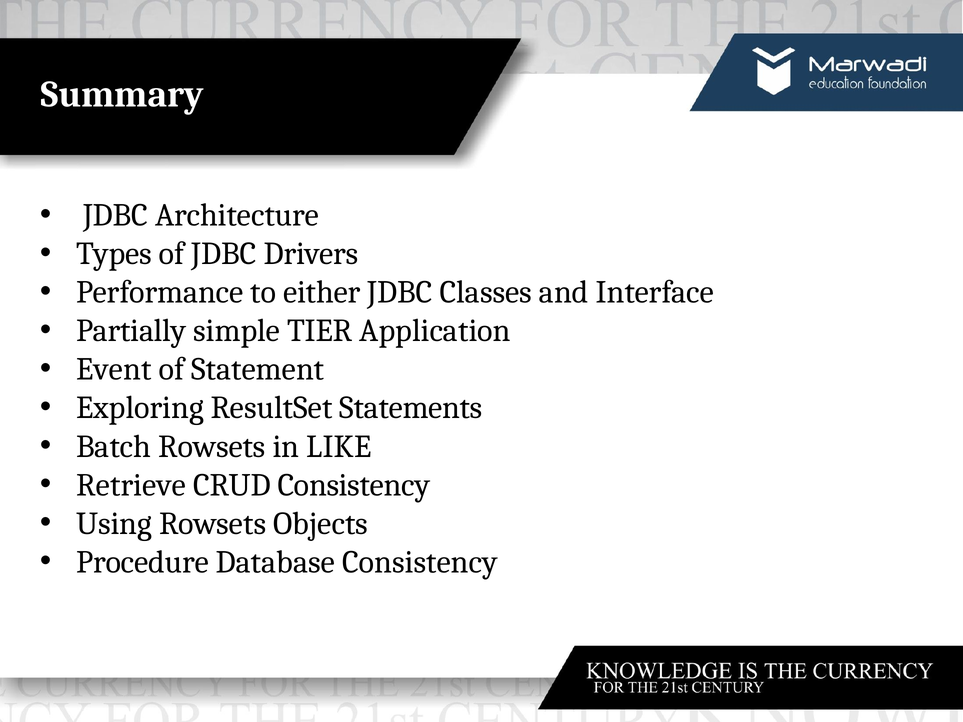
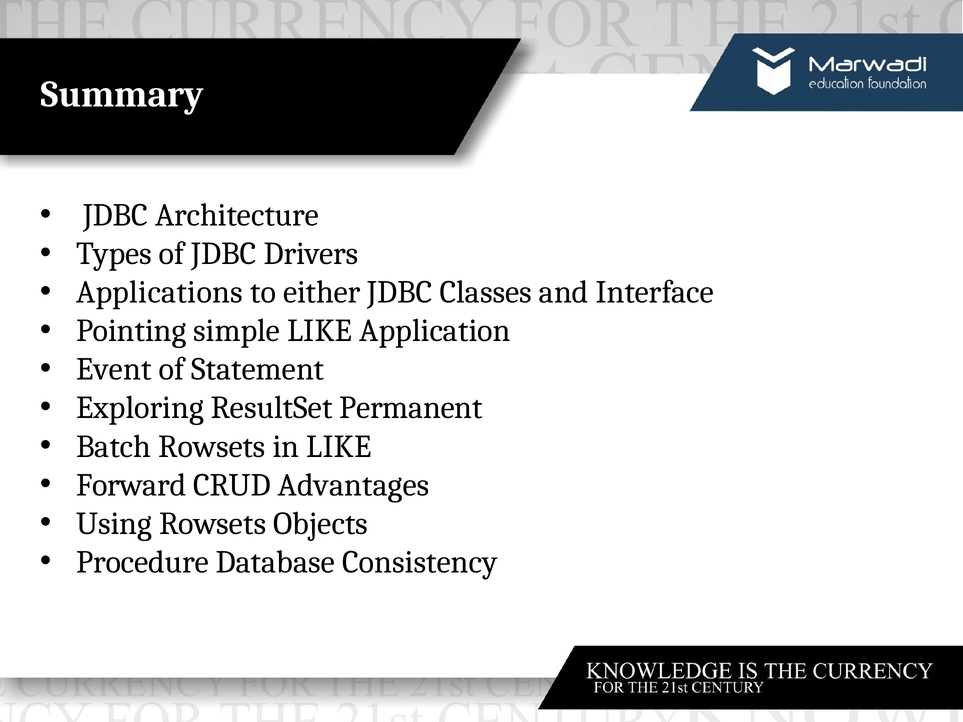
Performance: Performance -> Applications
Partially: Partially -> Pointing
simple TIER: TIER -> LIKE
Statements: Statements -> Permanent
Retrieve: Retrieve -> Forward
CRUD Consistency: Consistency -> Advantages
